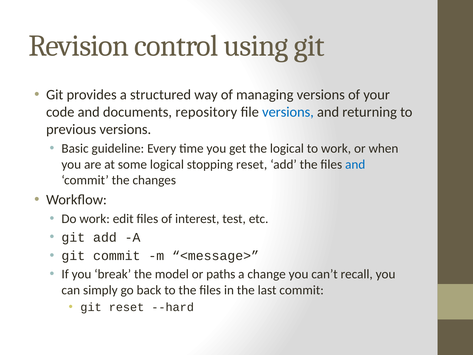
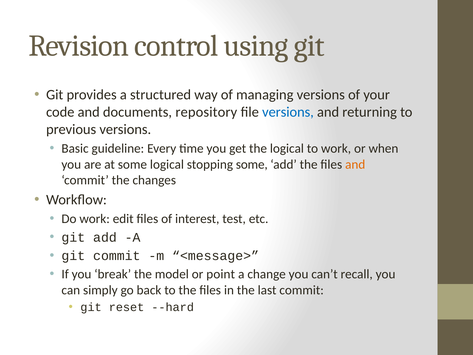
stopping reset: reset -> some
and at (355, 164) colour: blue -> orange
paths: paths -> point
